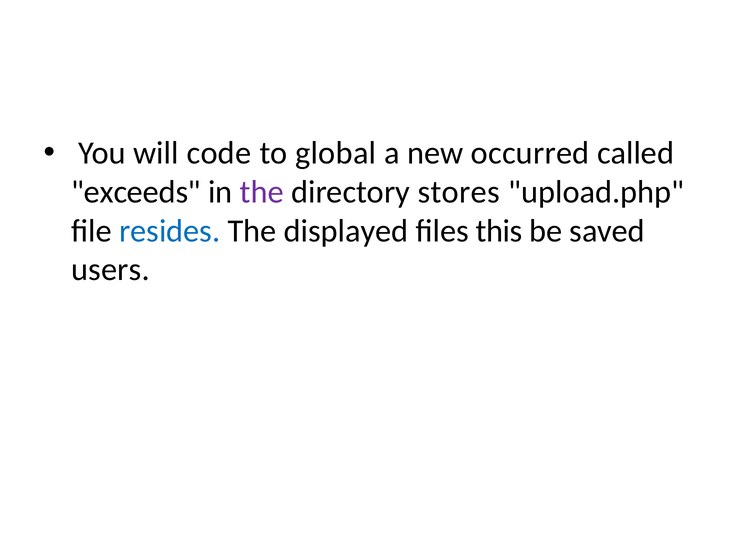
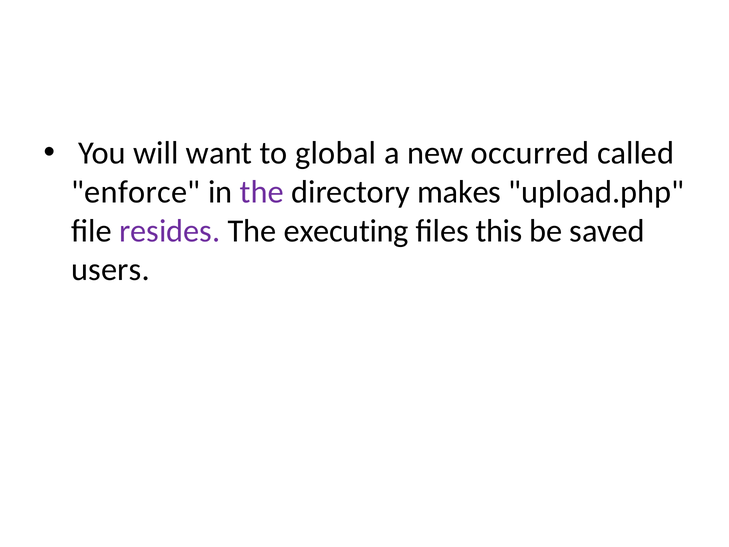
code: code -> want
exceeds: exceeds -> enforce
stores: stores -> makes
resides colour: blue -> purple
displayed: displayed -> executing
